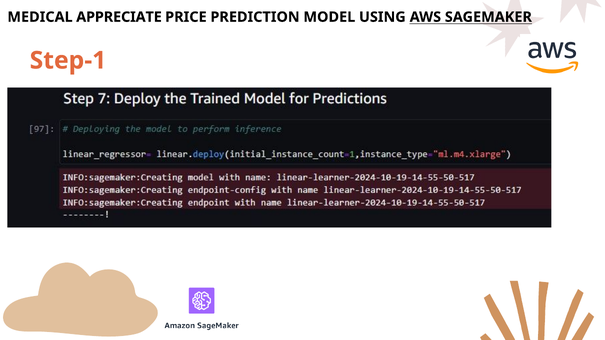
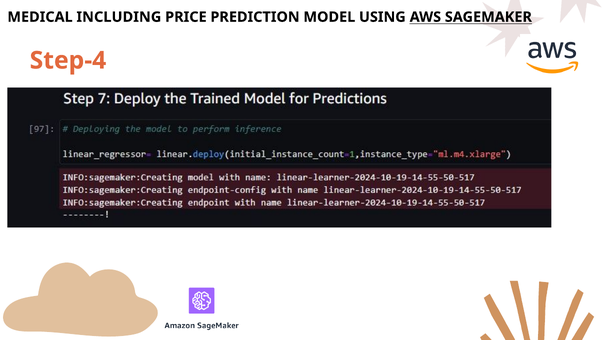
APPRECIATE: APPRECIATE -> INCLUDING
Step-1: Step-1 -> Step-4
